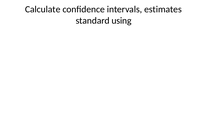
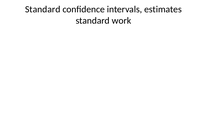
Calculate at (43, 9): Calculate -> Standard
using: using -> work
